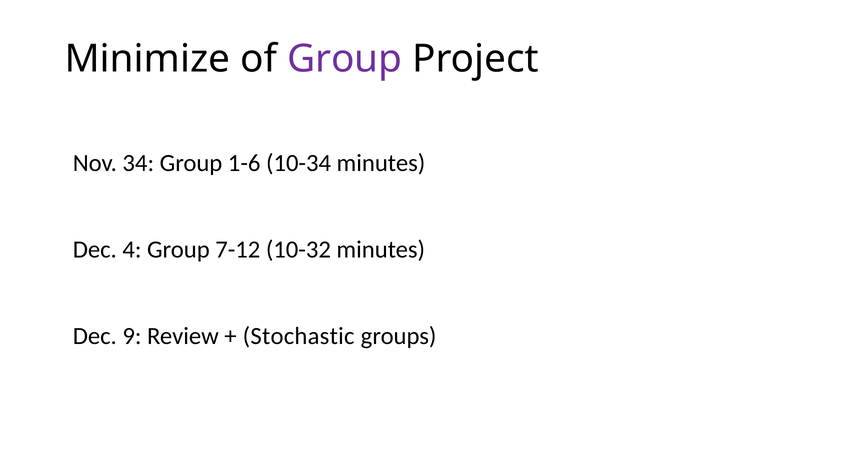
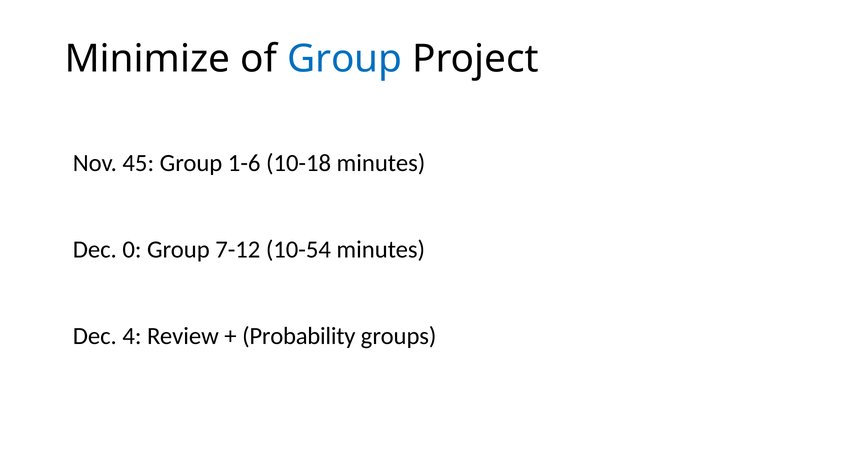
Group at (345, 59) colour: purple -> blue
34: 34 -> 45
10-34: 10-34 -> 10-18
4: 4 -> 0
10-32: 10-32 -> 10-54
9: 9 -> 4
Stochastic: Stochastic -> Probability
